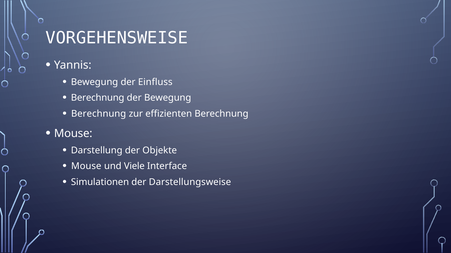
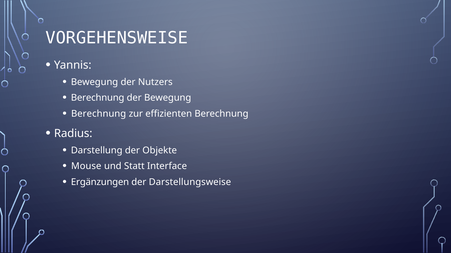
Einfluss: Einfluss -> Nutzers
Mouse at (73, 134): Mouse -> Radius
Viele: Viele -> Statt
Simulationen: Simulationen -> Ergänzungen
